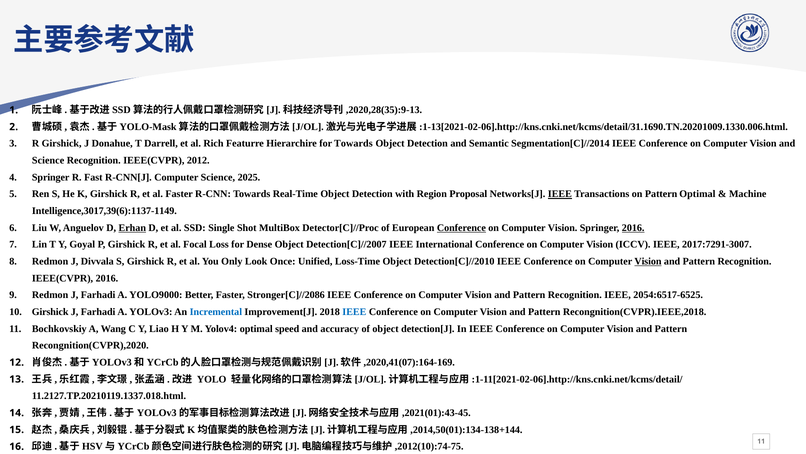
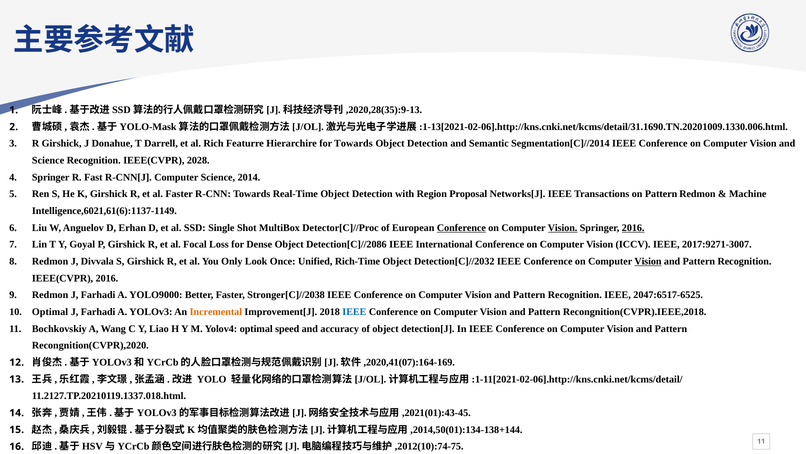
2012: 2012 -> 2028
2025: 2025 -> 2014
IEEE at (560, 194) underline: present -> none
Pattern Optimal: Optimal -> Redmon
Intelligence,3017,39(6):1137-1149: Intelligence,3017,39(6):1137-1149 -> Intelligence,6021,61(6):1137-1149
Erhan underline: present -> none
Vision at (563, 227) underline: none -> present
Detection[C]//2007: Detection[C]//2007 -> Detection[C]//2086
2017:7291-3007: 2017:7291-3007 -> 2017:9271-3007
Loss-Time: Loss-Time -> Rich-Time
Detection[C]//2010: Detection[C]//2010 -> Detection[C]//2032
Stronger[C]//2086: Stronger[C]//2086 -> Stronger[C]//2038
2054:6517-6525: 2054:6517-6525 -> 2047:6517-6525
Girshick at (50, 311): Girshick -> Optimal
Incremental colour: blue -> orange
